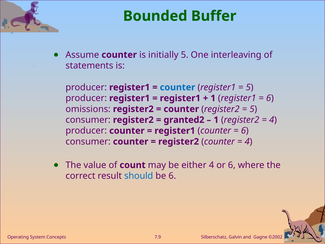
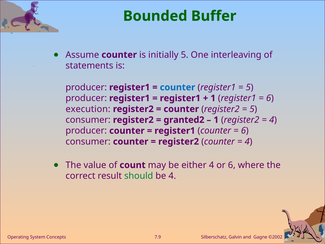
omissions: omissions -> execution
should colour: blue -> green
be 6: 6 -> 4
